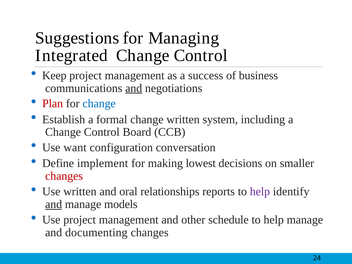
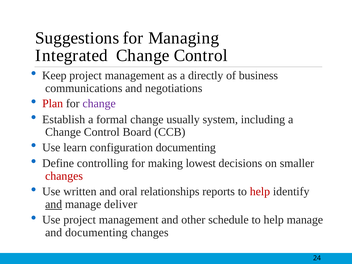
success: success -> directly
and at (134, 88) underline: present -> none
change at (99, 104) colour: blue -> purple
change written: written -> usually
want: want -> learn
configuration conversation: conversation -> documenting
implement: implement -> controlling
help at (260, 192) colour: purple -> red
models: models -> deliver
